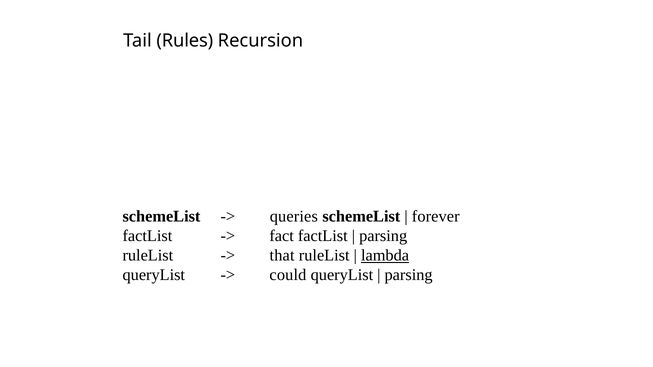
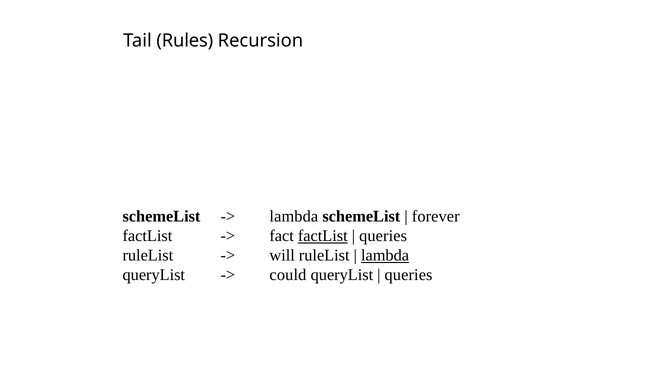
queries at (294, 216): queries -> lambda
factList at (323, 236) underline: none -> present
parsing at (383, 236): parsing -> queries
that: that -> will
parsing at (409, 275): parsing -> queries
